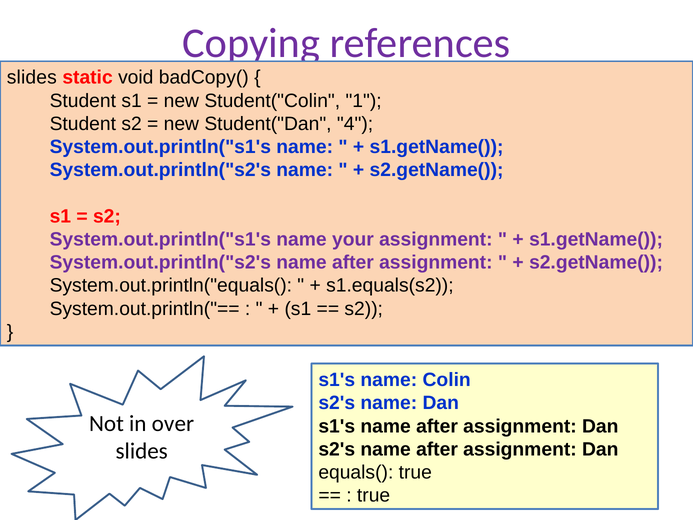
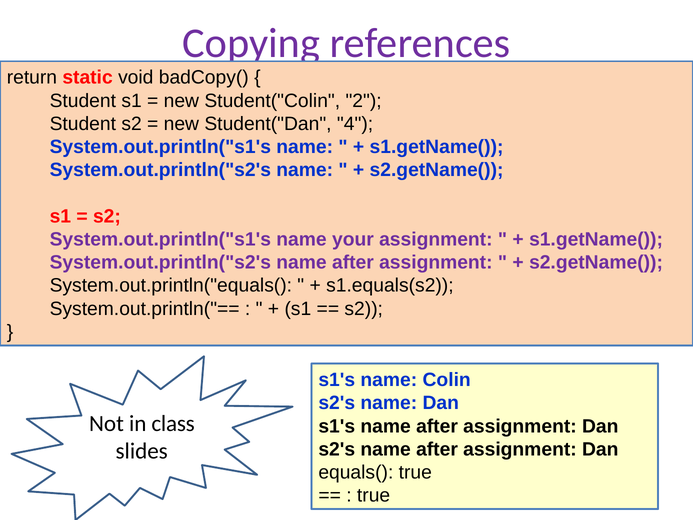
slides at (32, 78): slides -> return
1: 1 -> 2
over: over -> class
